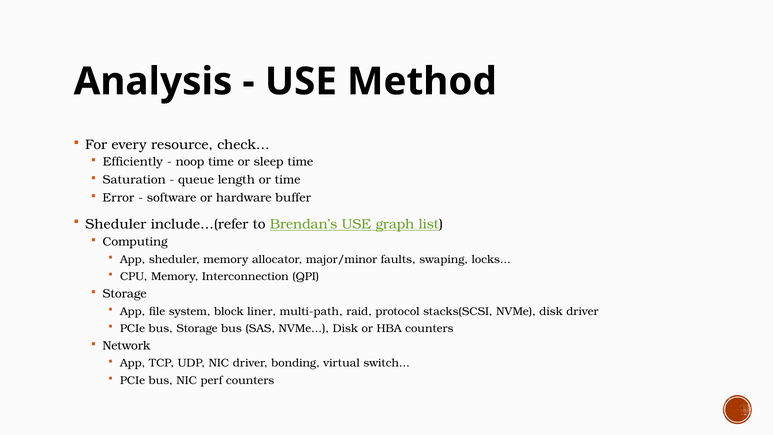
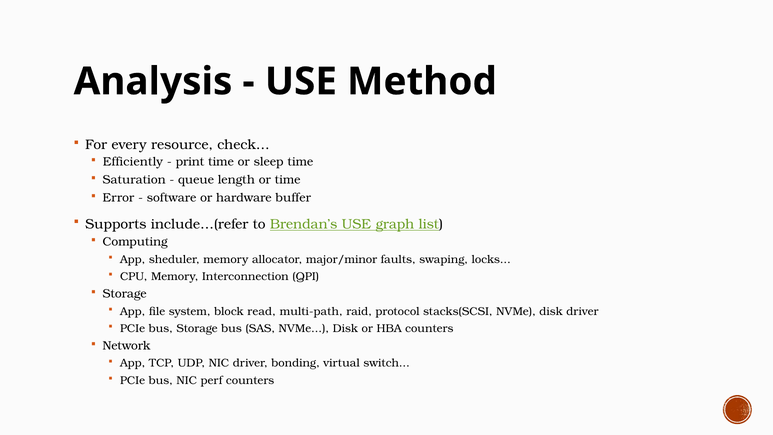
noop: noop -> print
Sheduler at (116, 224): Sheduler -> Supports
liner: liner -> read
